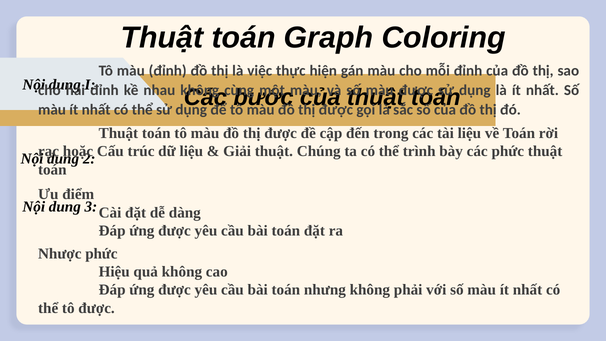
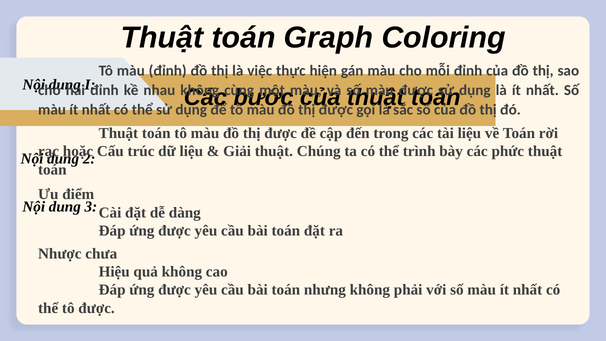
Nhược phức: phức -> chưa
